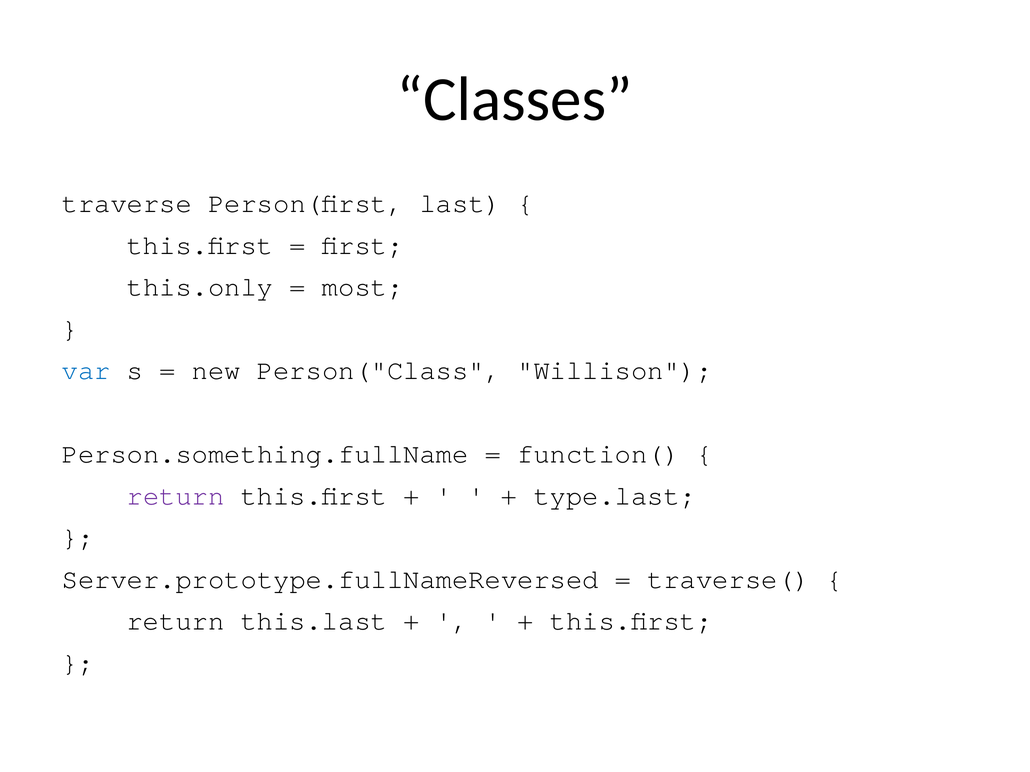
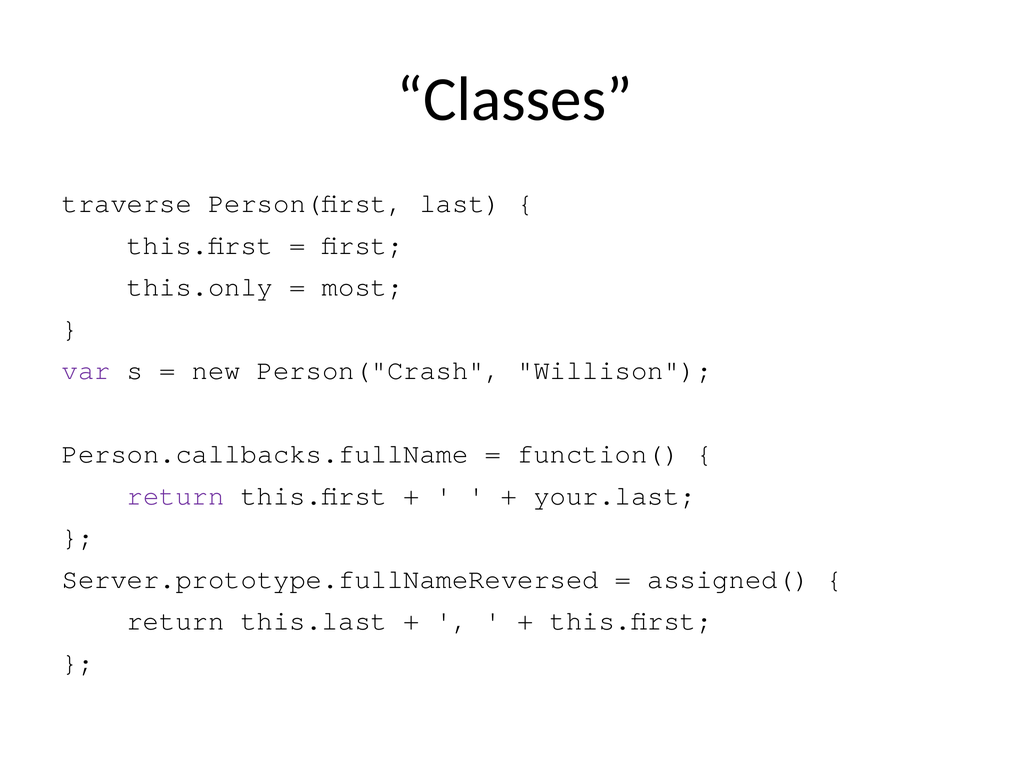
var colour: blue -> purple
Person("Class: Person("Class -> Person("Crash
Person.something.fullName: Person.something.fullName -> Person.callbacks.fullName
type.last: type.last -> your.last
traverse(: traverse( -> assigned(
